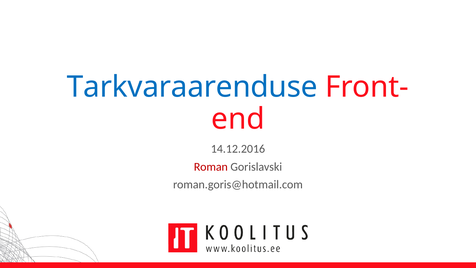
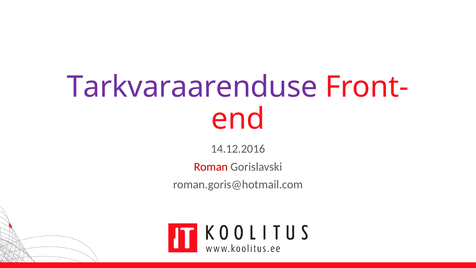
Tarkvaraarenduse colour: blue -> purple
